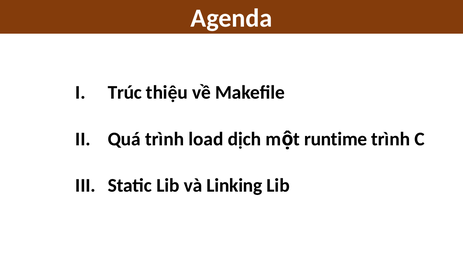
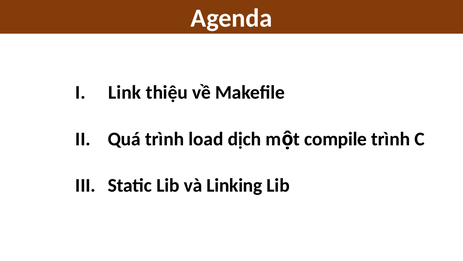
Trúc: Trúc -> Link
runtime: runtime -> compile
